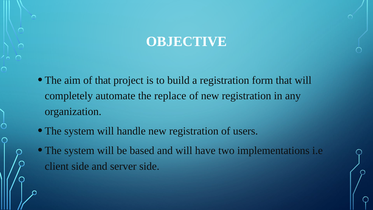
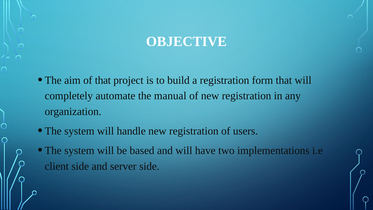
replace: replace -> manual
